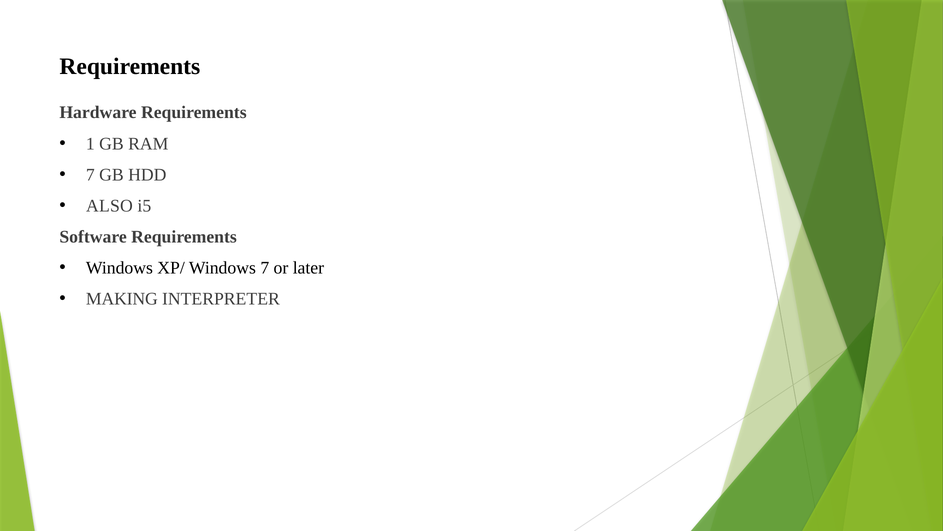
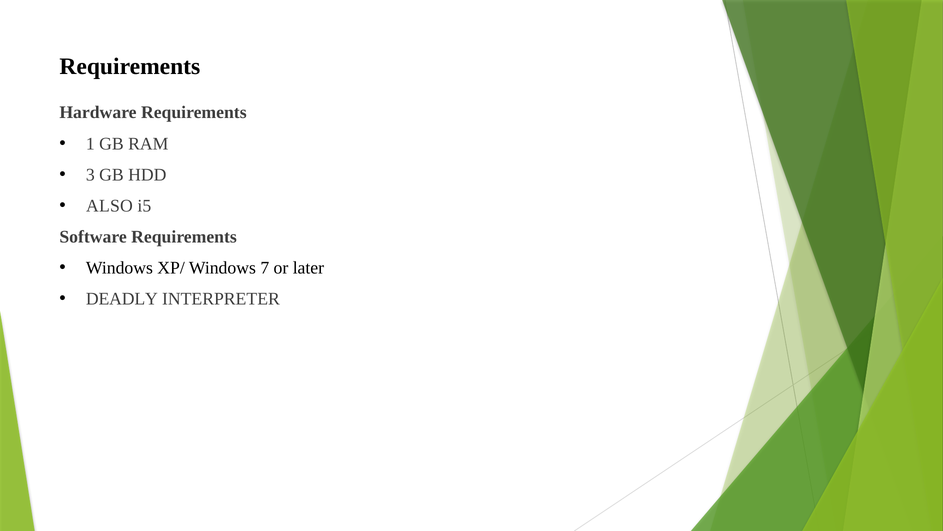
7 at (90, 175): 7 -> 3
MAKING: MAKING -> DEADLY
